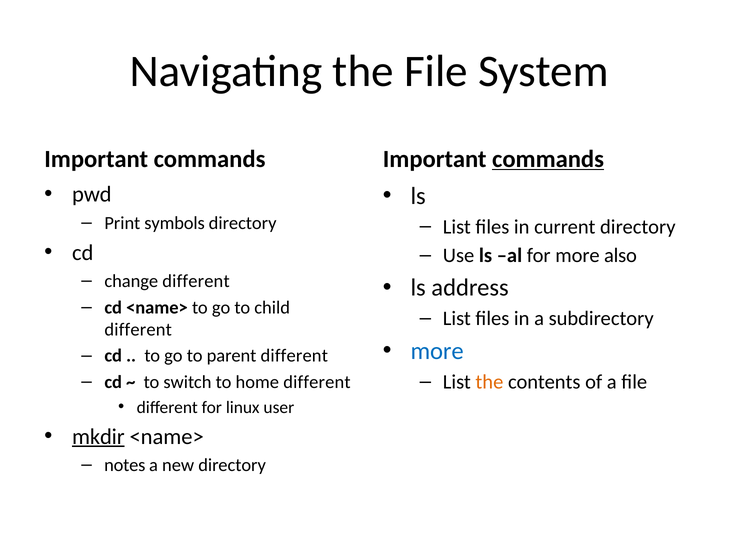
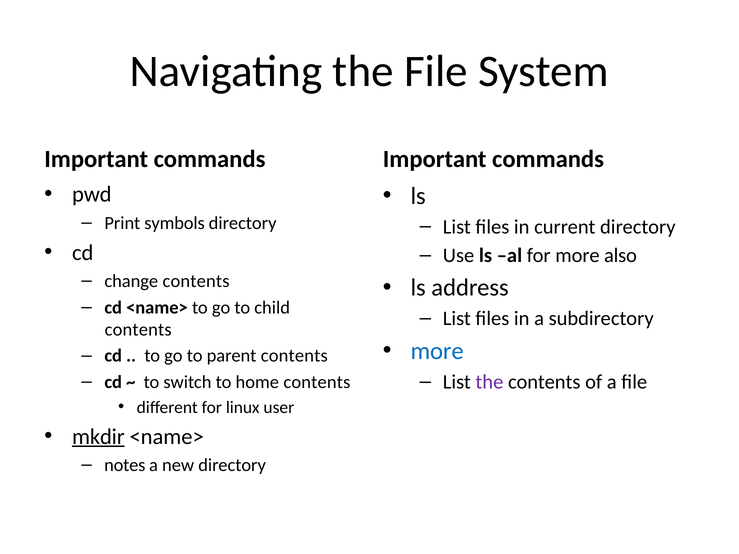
commands at (548, 159) underline: present -> none
change different: different -> contents
different at (138, 330): different -> contents
parent different: different -> contents
the at (489, 382) colour: orange -> purple
home different: different -> contents
